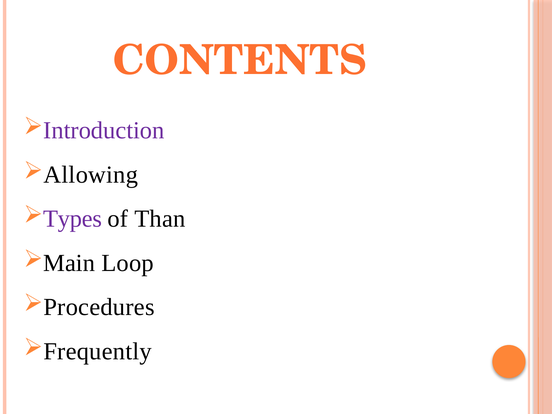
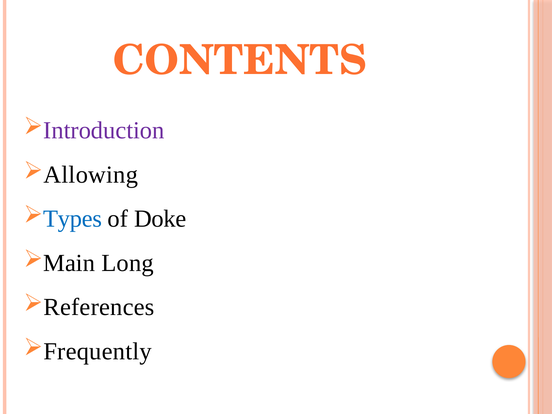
Types colour: purple -> blue
Than: Than -> Doke
Loop: Loop -> Long
Procedures: Procedures -> References
